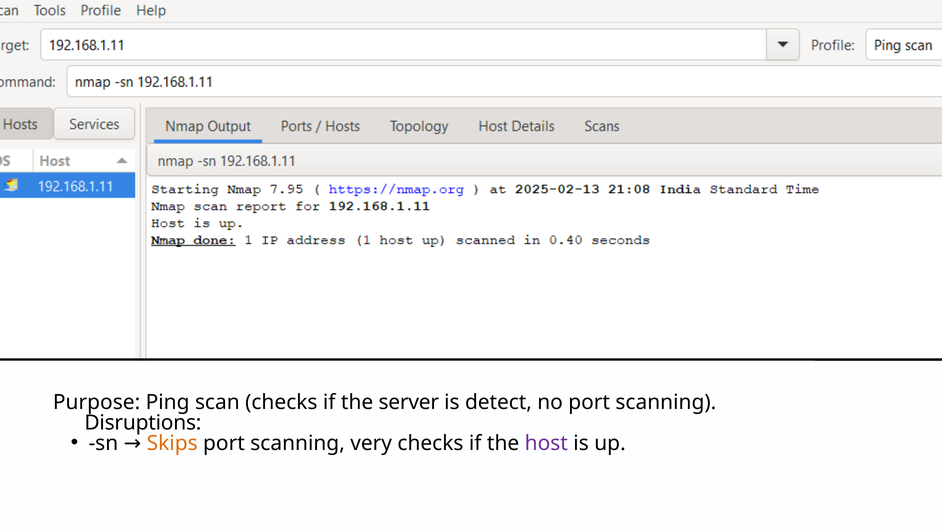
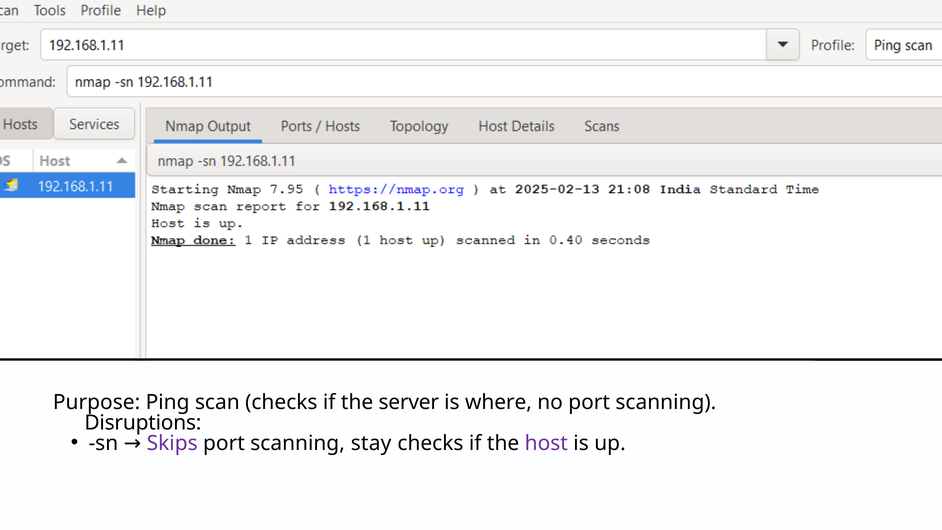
detect: detect -> where
Skips colour: orange -> purple
very: very -> stay
